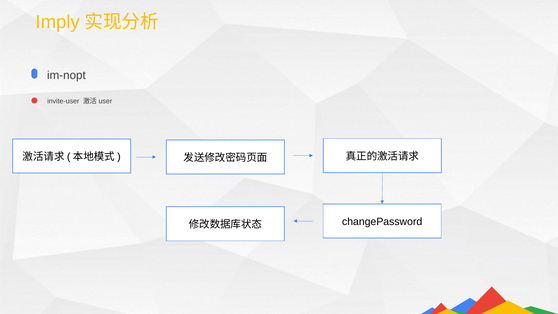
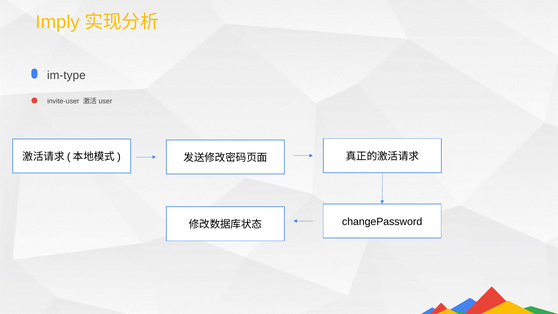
im-nopt: im-nopt -> im-type
